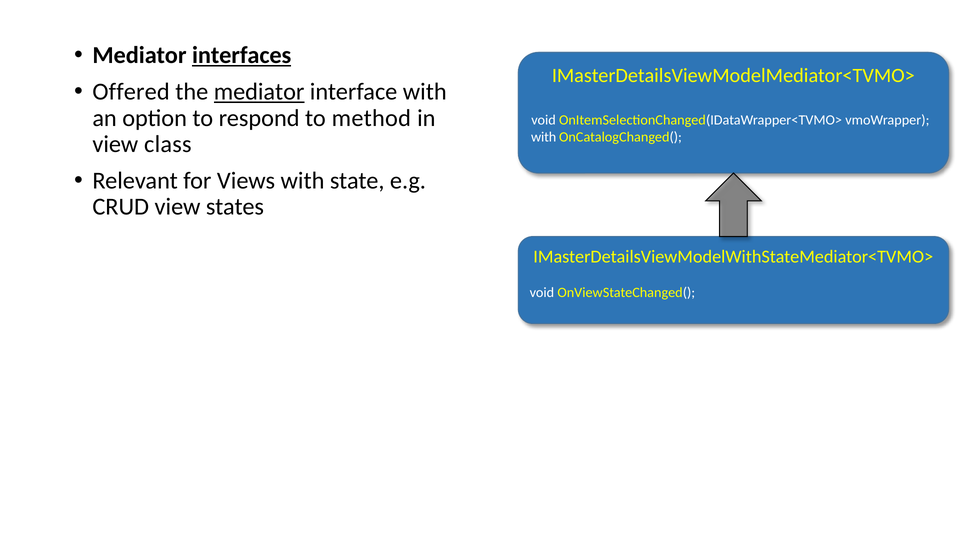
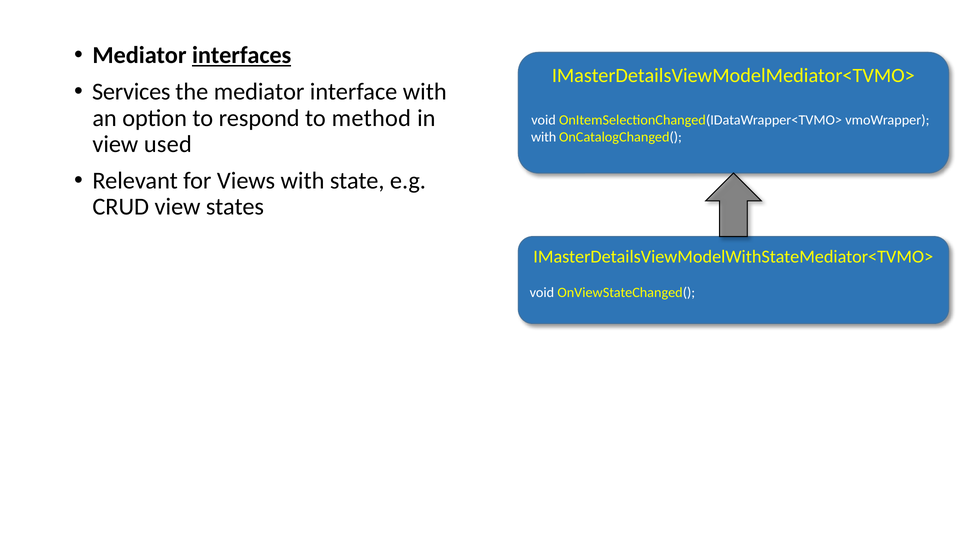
Offered: Offered -> Services
mediator at (259, 92) underline: present -> none
class: class -> used
